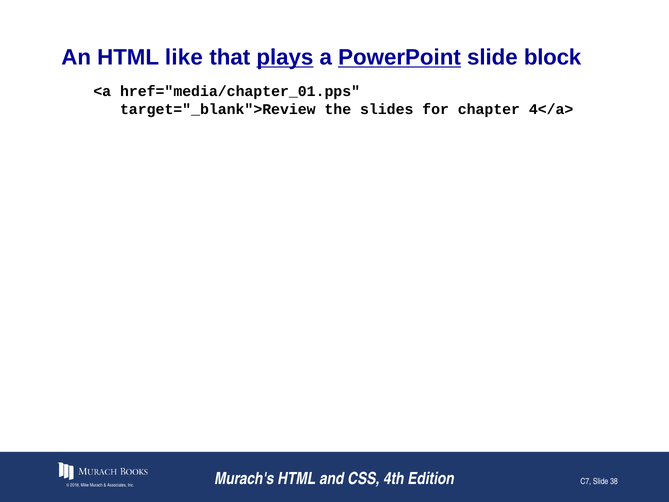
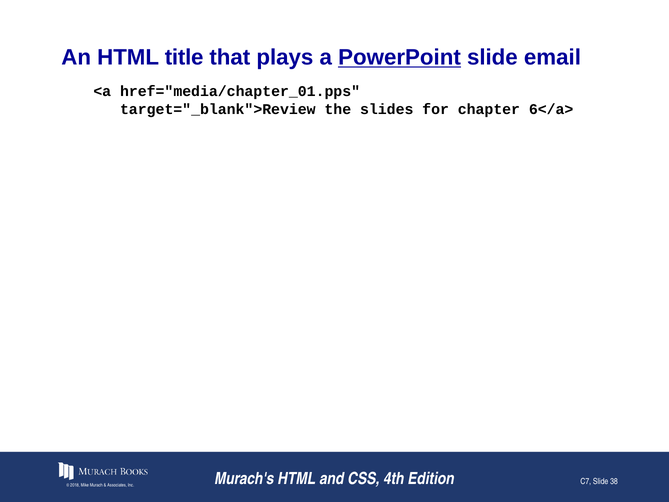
like: like -> title
plays underline: present -> none
block: block -> email
4</a>: 4</a> -> 6</a>
